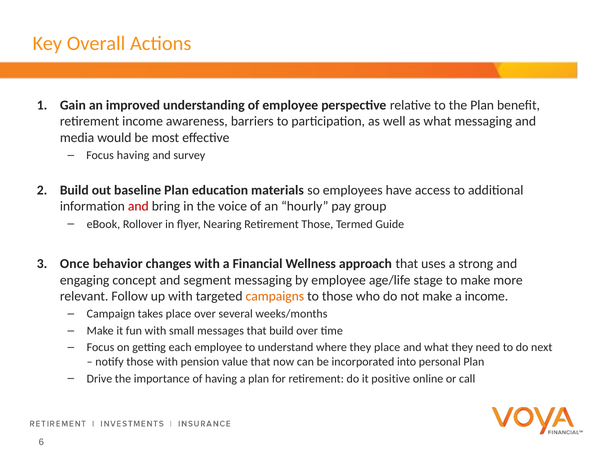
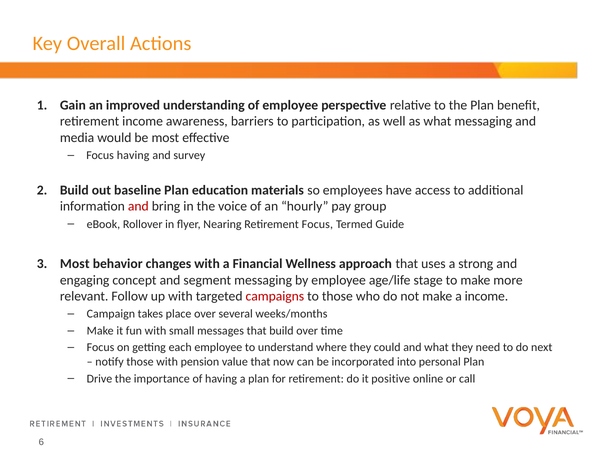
Retirement Those: Those -> Focus
Once at (75, 264): Once -> Most
campaigns colour: orange -> red
they place: place -> could
